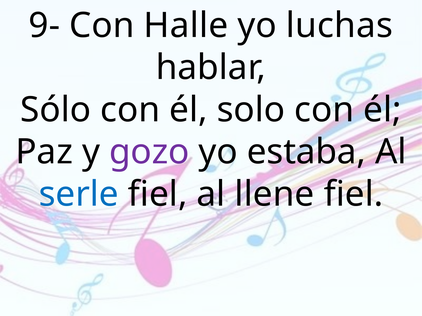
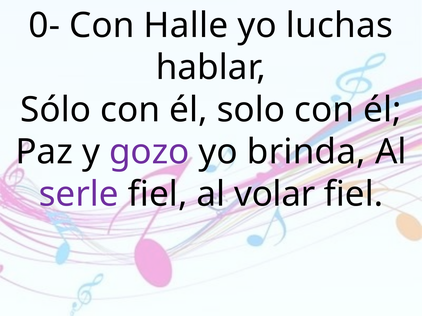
9-: 9- -> 0-
estaba: estaba -> brinda
serle colour: blue -> purple
llene: llene -> volar
